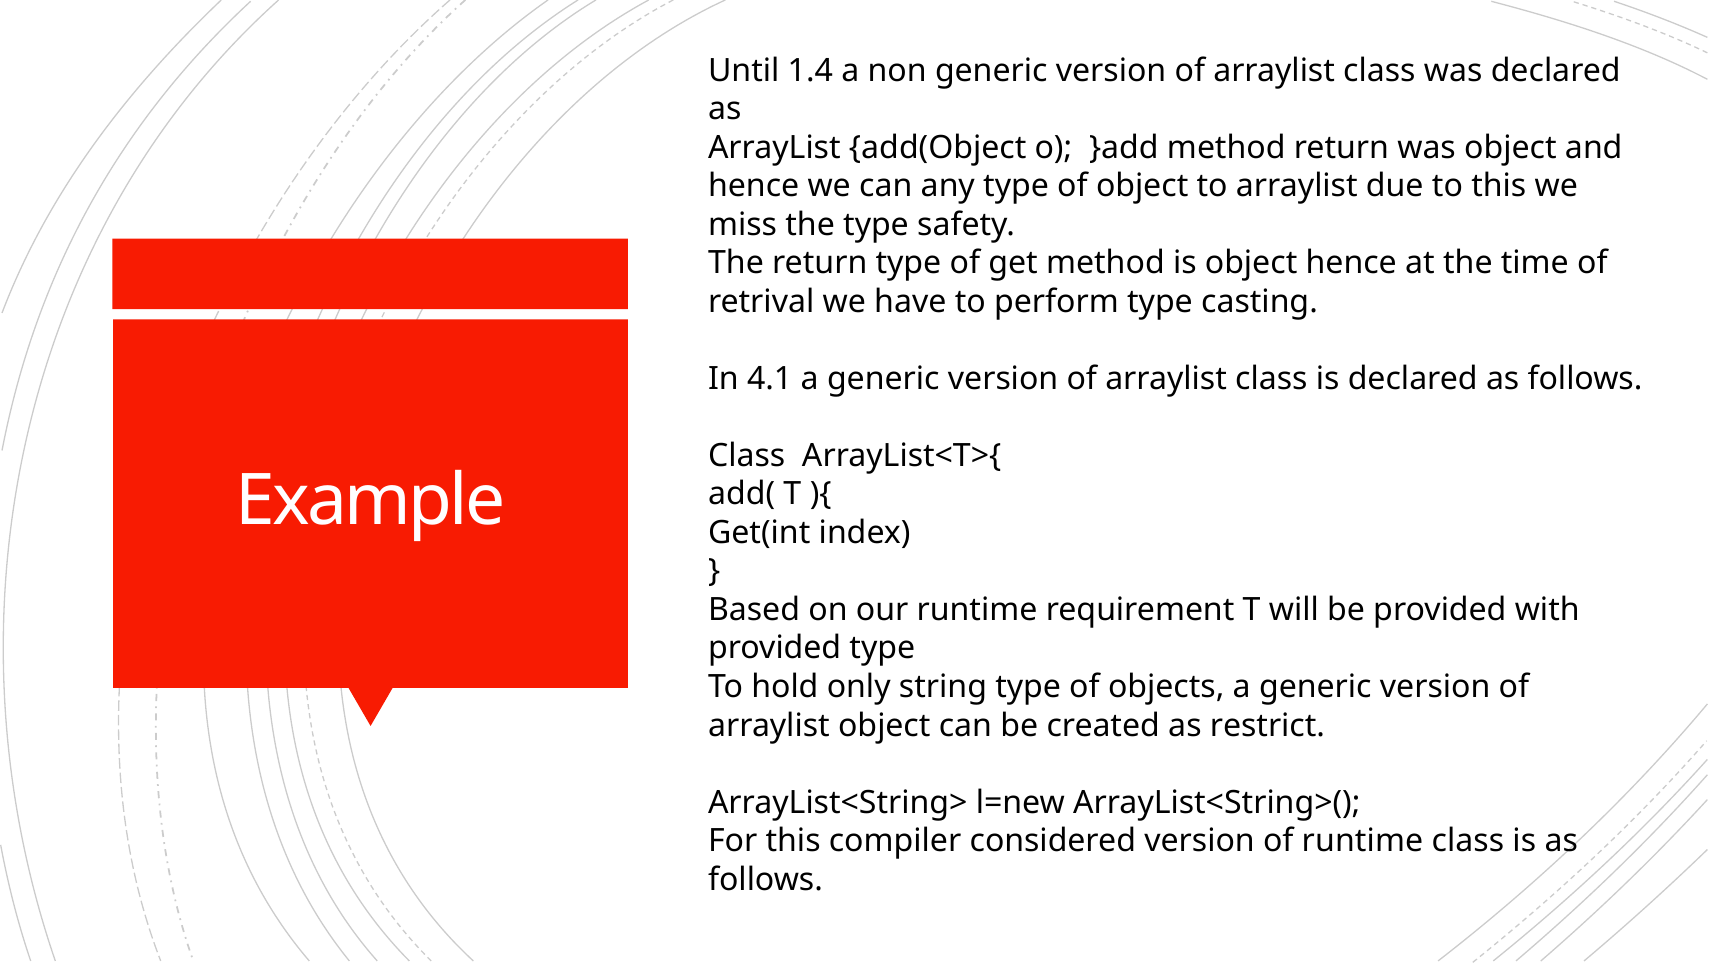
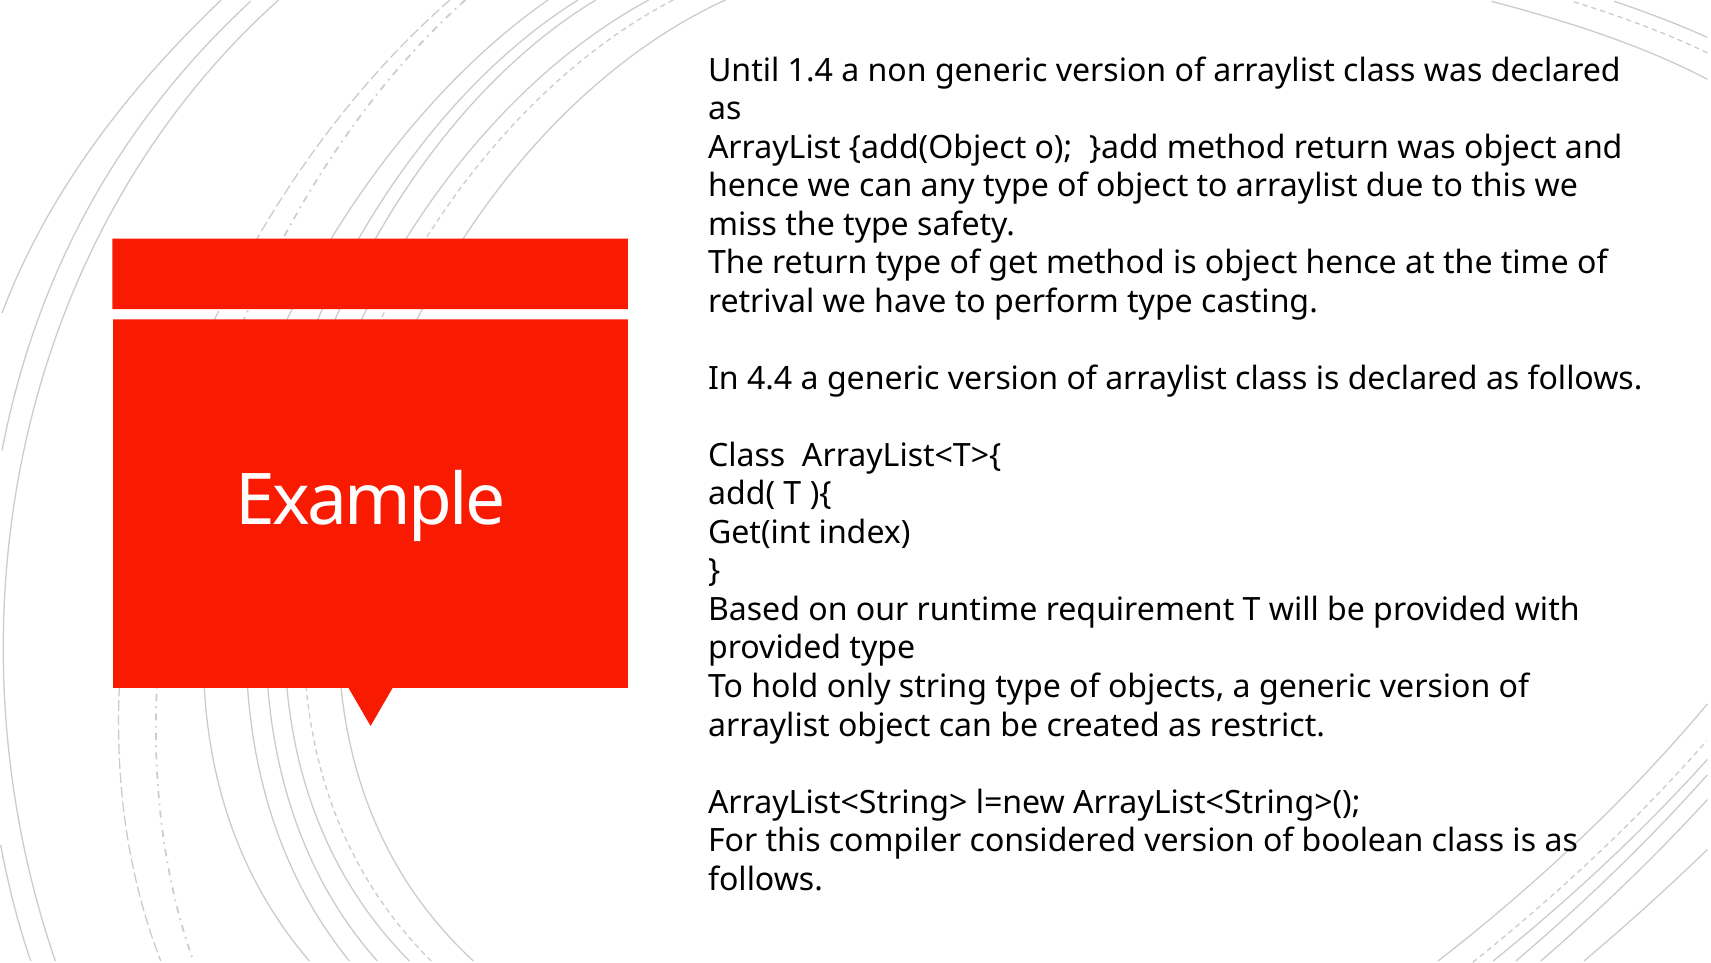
4.1: 4.1 -> 4.4
of runtime: runtime -> boolean
